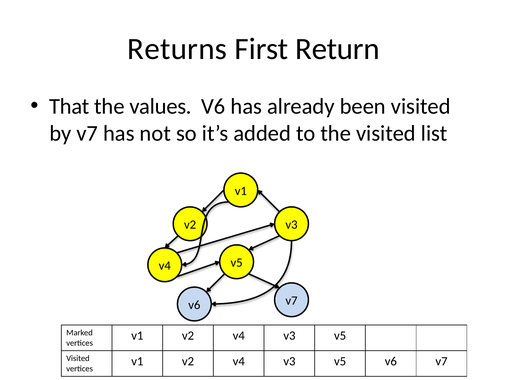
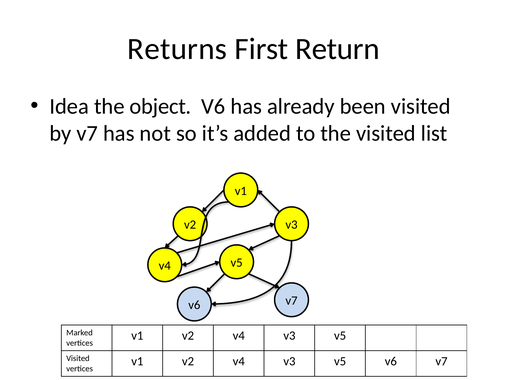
That: That -> Idea
values: values -> object
